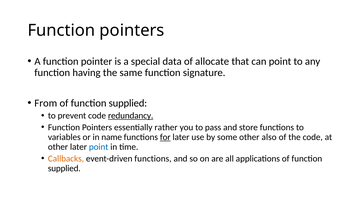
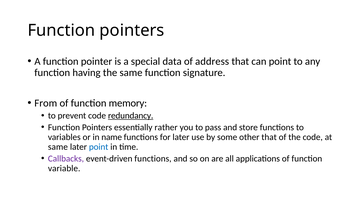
allocate: allocate -> address
supplied at (128, 103): supplied -> memory
for underline: present -> none
other also: also -> that
other at (58, 147): other -> same
Callbacks colour: orange -> purple
supplied at (64, 168): supplied -> variable
